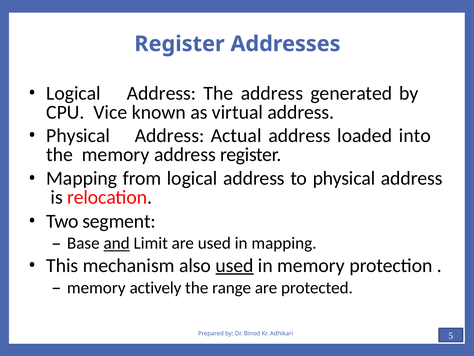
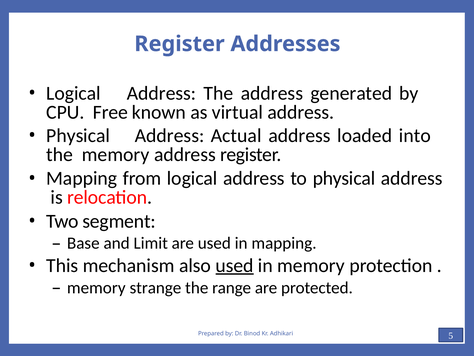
Vice: Vice -> Free
and underline: present -> none
actively: actively -> strange
